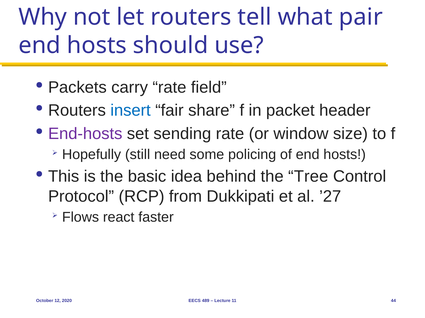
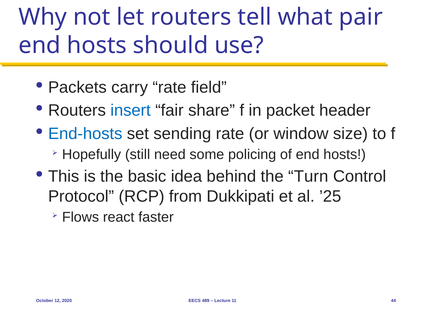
End-hosts colour: purple -> blue
Tree: Tree -> Turn
’27: ’27 -> ’25
